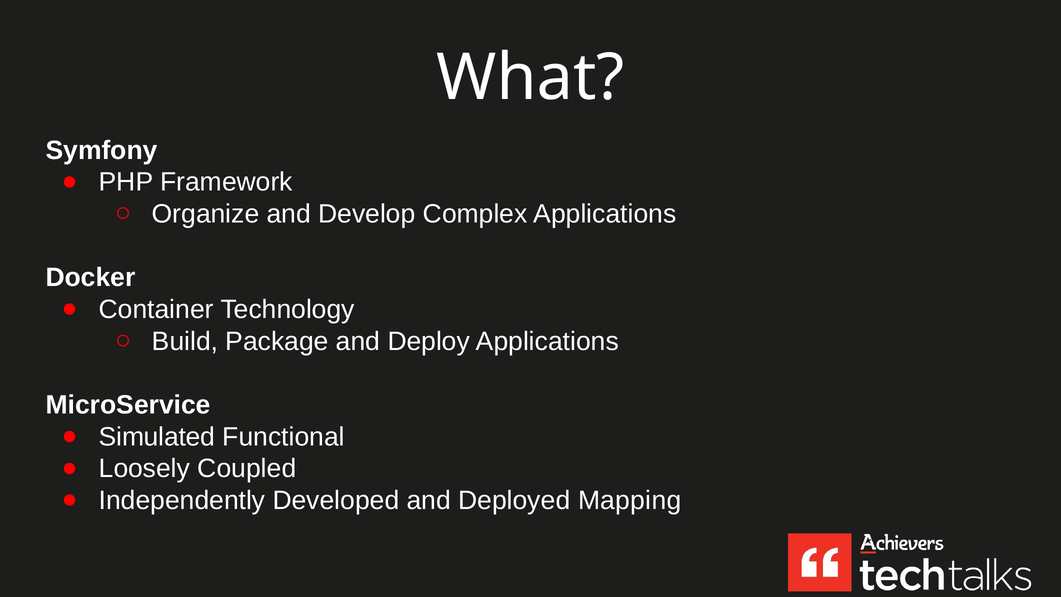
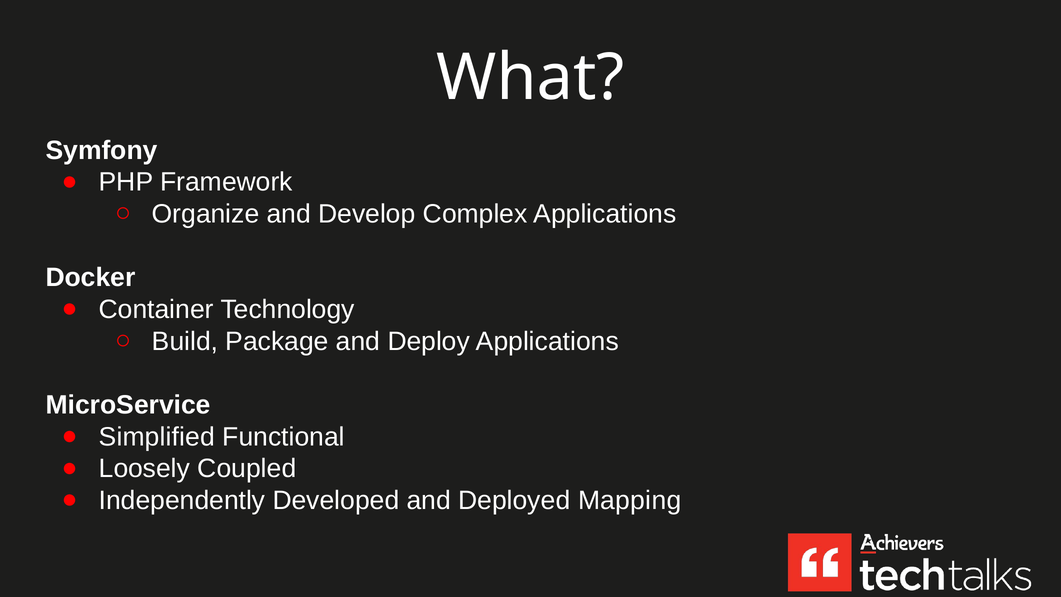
Simulated: Simulated -> Simplified
